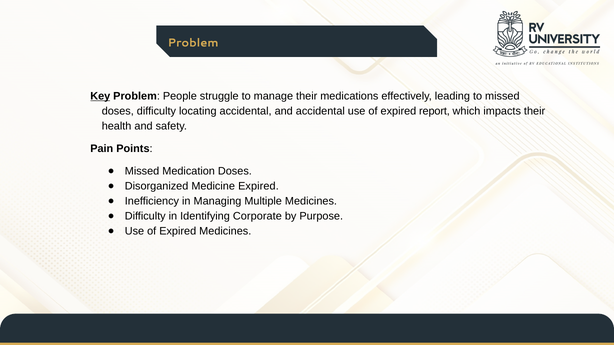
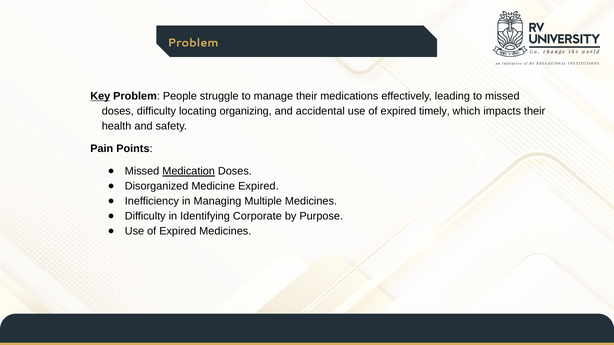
locating accidental: accidental -> organizing
report: report -> timely
Medication underline: none -> present
